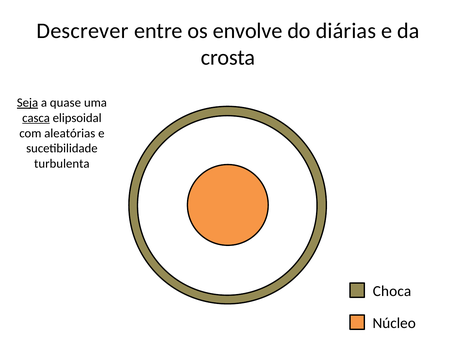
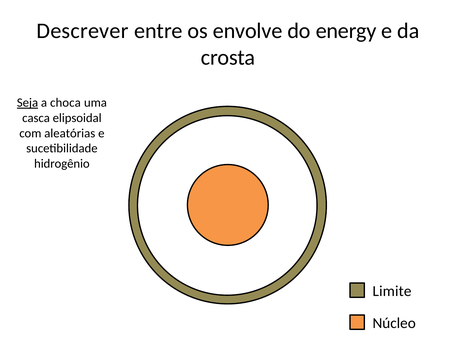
diárias: diárias -> energy
quase: quase -> choca
casca underline: present -> none
turbulenta: turbulenta -> hidrogênio
Choca: Choca -> Limite
